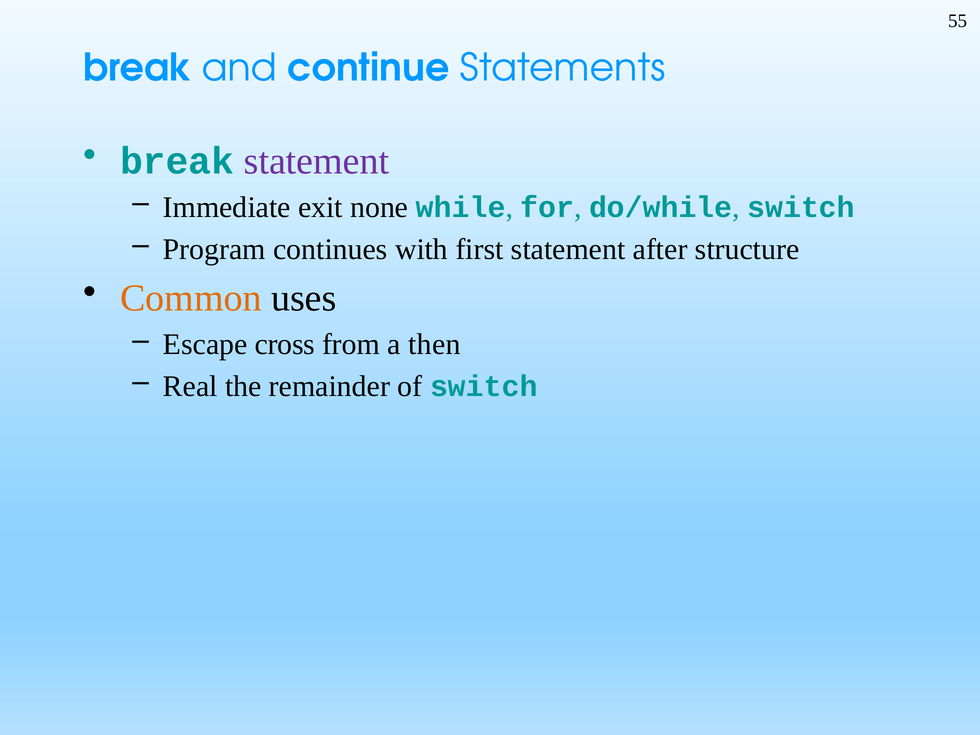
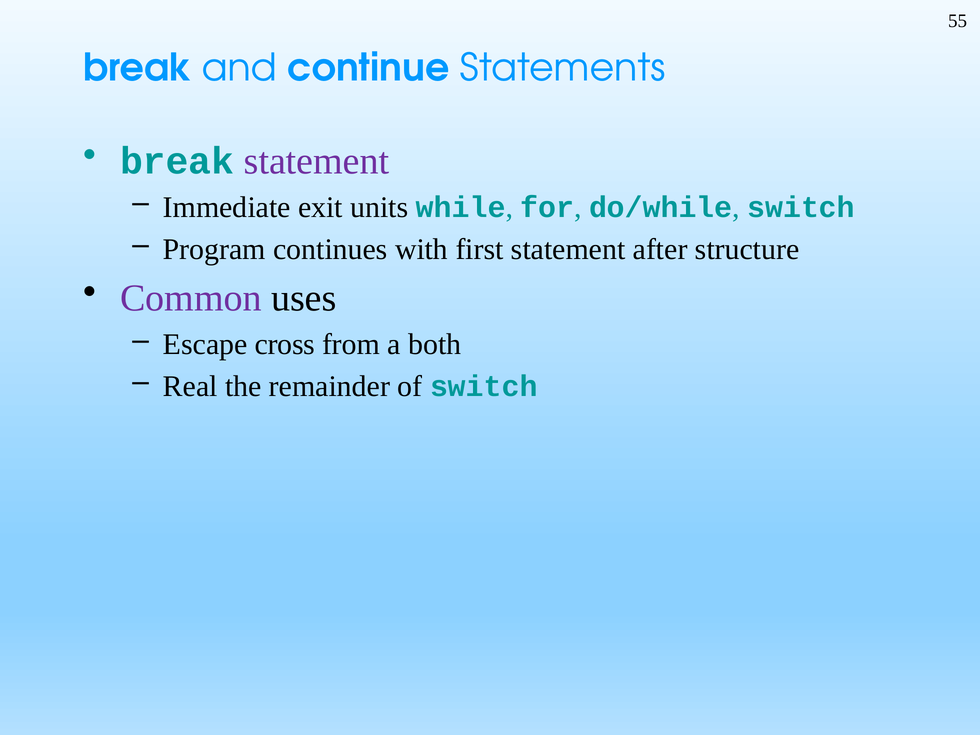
none: none -> units
Common colour: orange -> purple
then: then -> both
